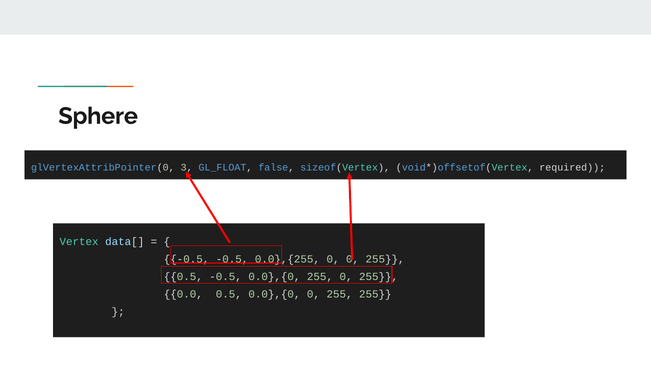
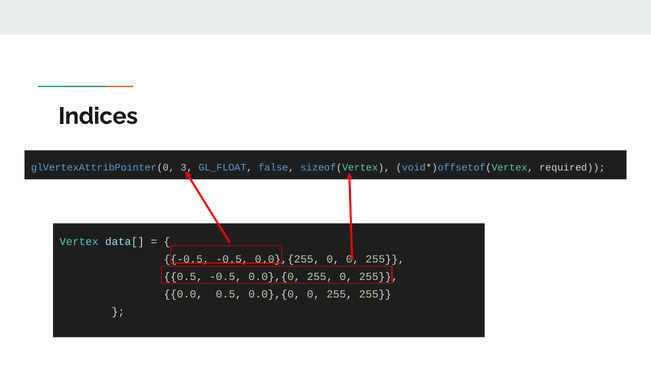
Sphere: Sphere -> Indices
